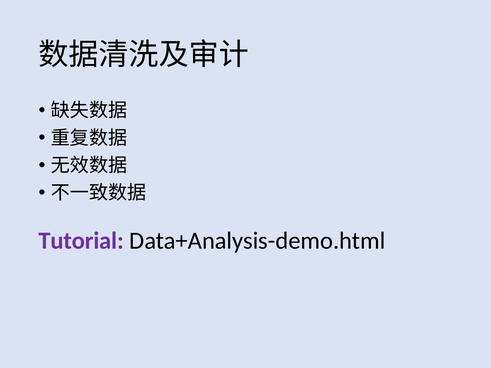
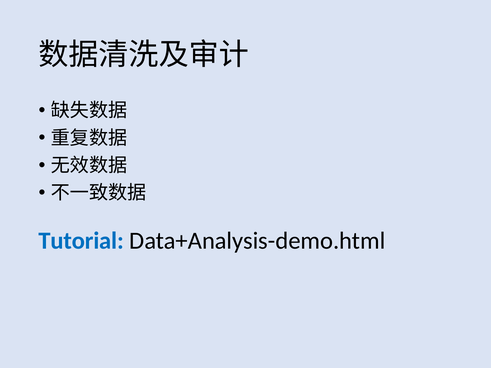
Tutorial colour: purple -> blue
